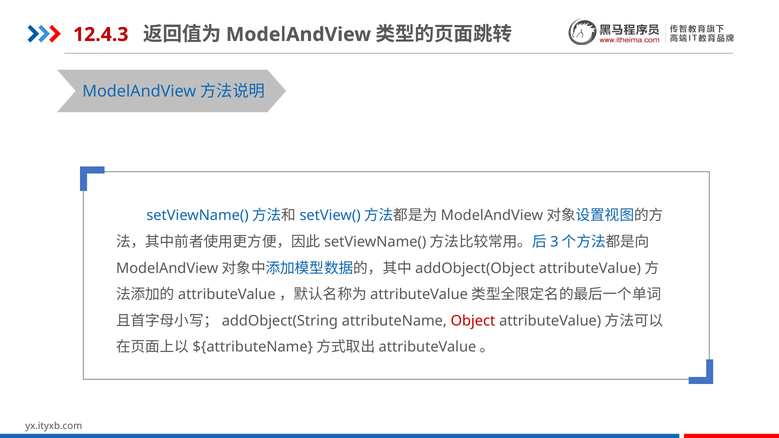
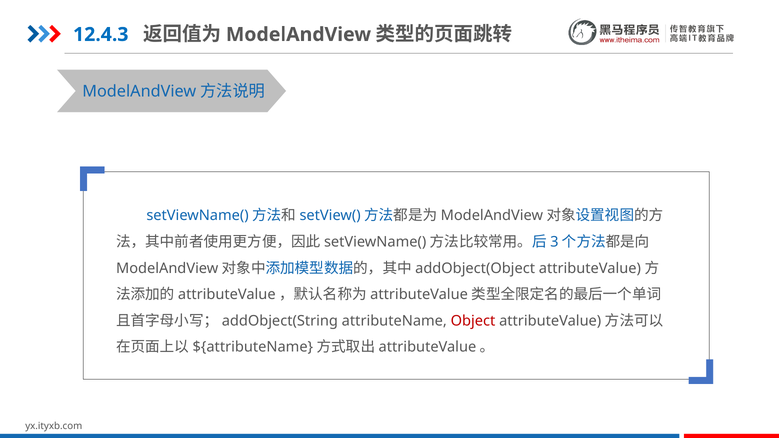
12.4.3 colour: red -> blue
